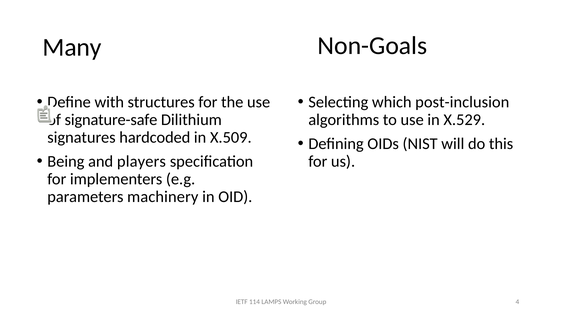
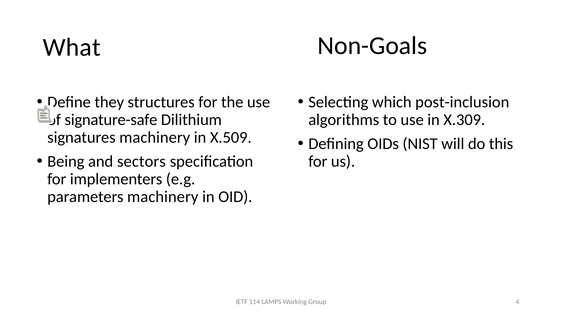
Many: Many -> What
with: with -> they
X.529: X.529 -> X.309
signatures hardcoded: hardcoded -> machinery
players: players -> sectors
